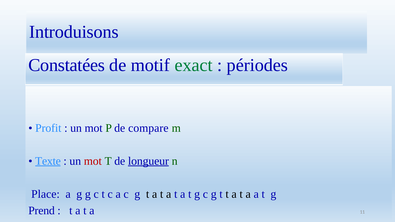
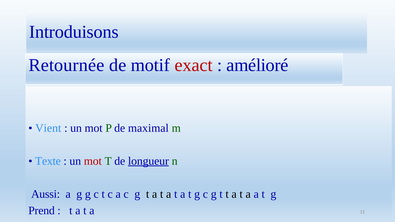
Constatées: Constatées -> Retournée
exact colour: green -> red
périodes: périodes -> amélioré
Profit: Profit -> Vient
compare: compare -> maximal
Texte underline: present -> none
Place: Place -> Aussi
